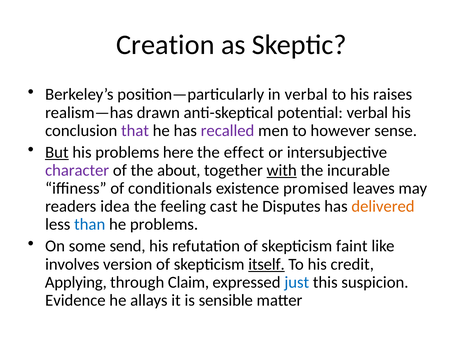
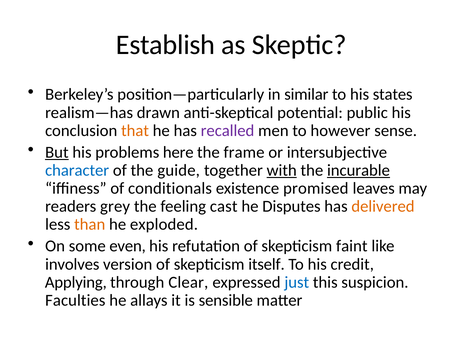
Creation: Creation -> Establish
in verbal: verbal -> similar
raises: raises -> states
potential verbal: verbal -> public
that colour: purple -> orange
effect: effect -> frame
character colour: purple -> blue
about: about -> guide
incurable underline: none -> present
idea: idea -> grey
than colour: blue -> orange
he problems: problems -> exploded
send: send -> even
itself underline: present -> none
Claim: Claim -> Clear
Evidence: Evidence -> Faculties
